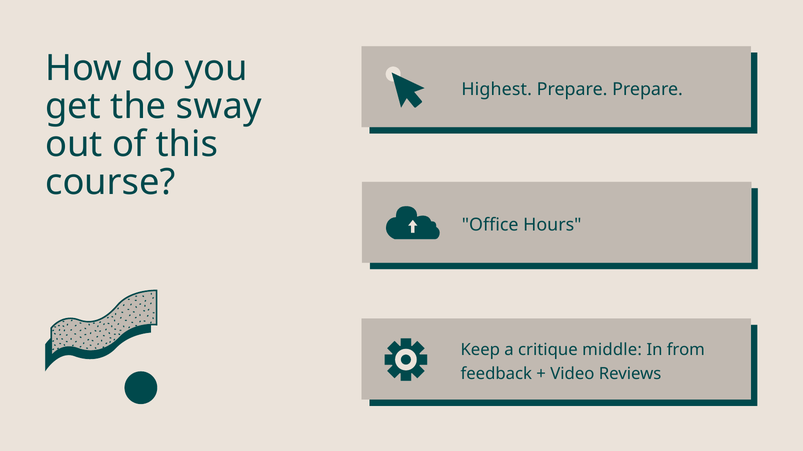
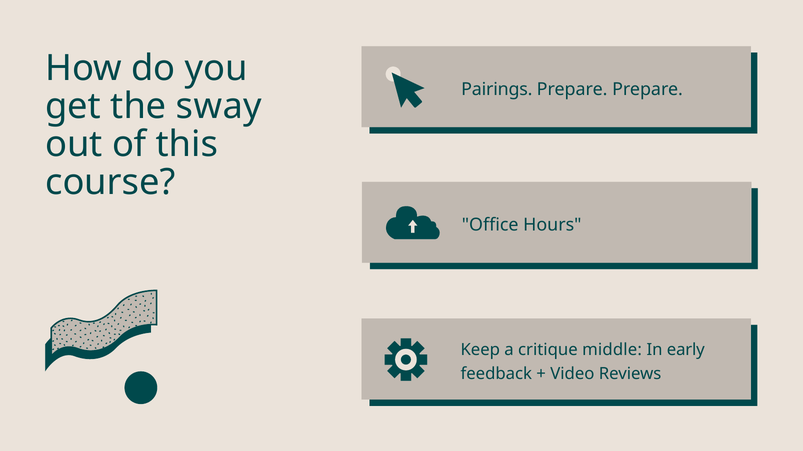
Highest: Highest -> Pairings
from: from -> early
